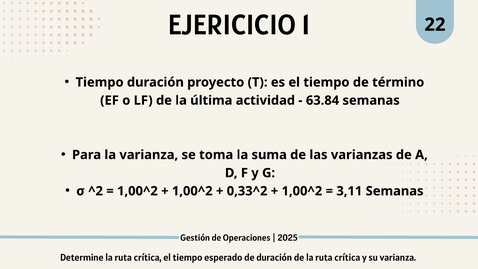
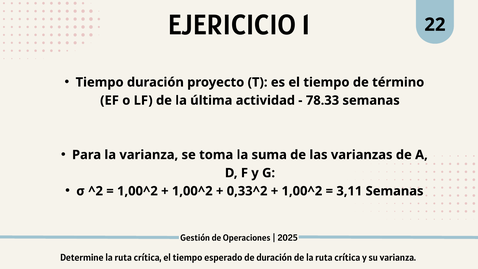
63.84: 63.84 -> 78.33
